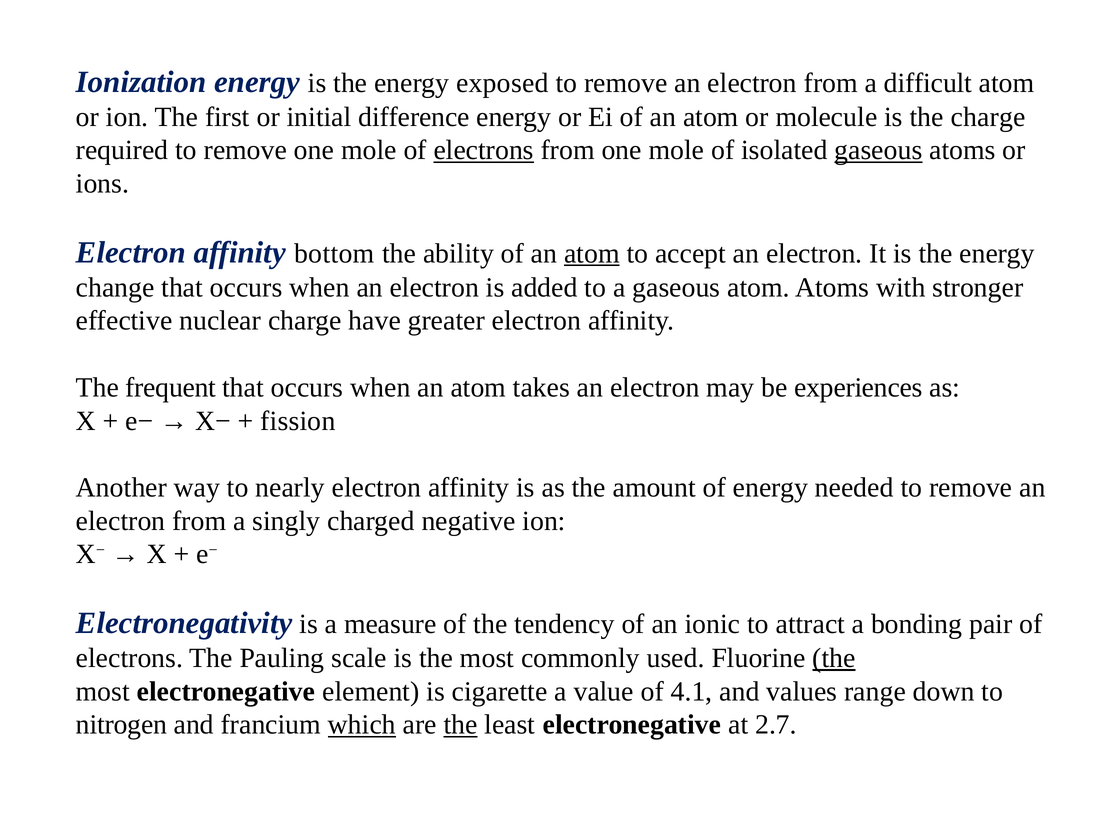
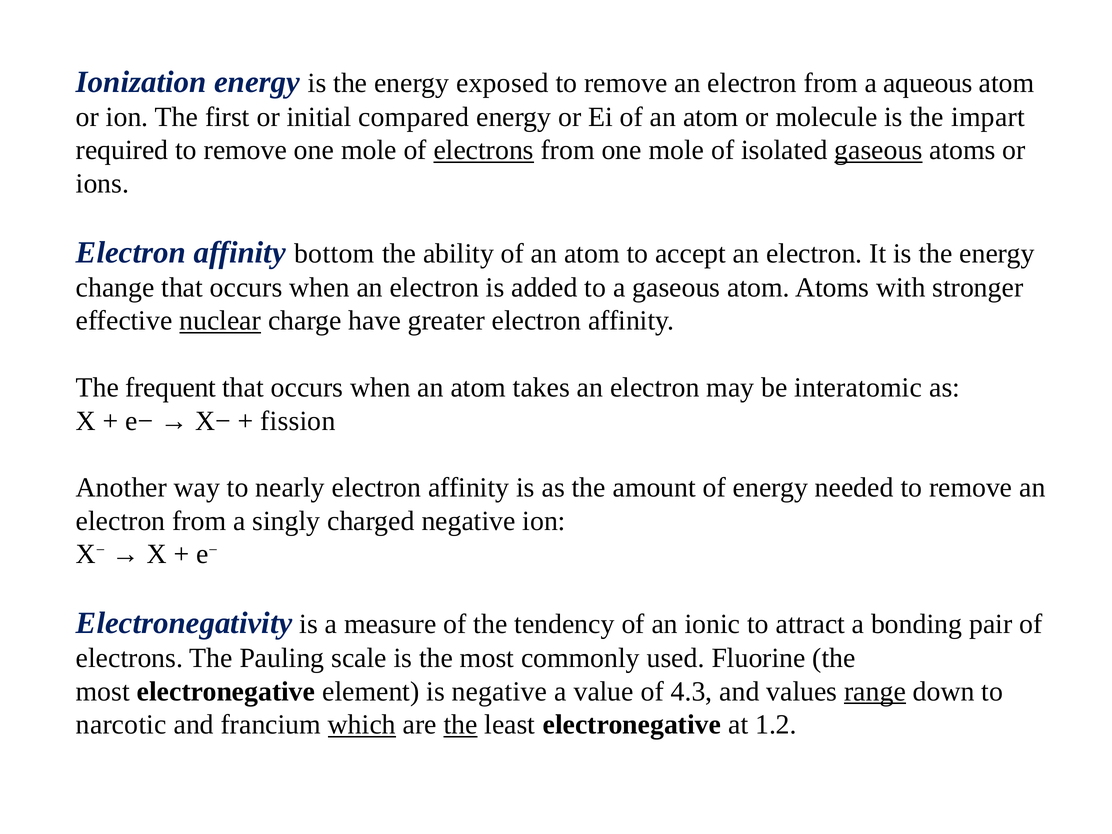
difficult: difficult -> aqueous
difference: difference -> compared
the charge: charge -> impart
atom at (592, 253) underline: present -> none
nuclear underline: none -> present
experiences: experiences -> interatomic
the at (834, 658) underline: present -> none
is cigarette: cigarette -> negative
4.1: 4.1 -> 4.3
range underline: none -> present
nitrogen: nitrogen -> narcotic
2.7: 2.7 -> 1.2
